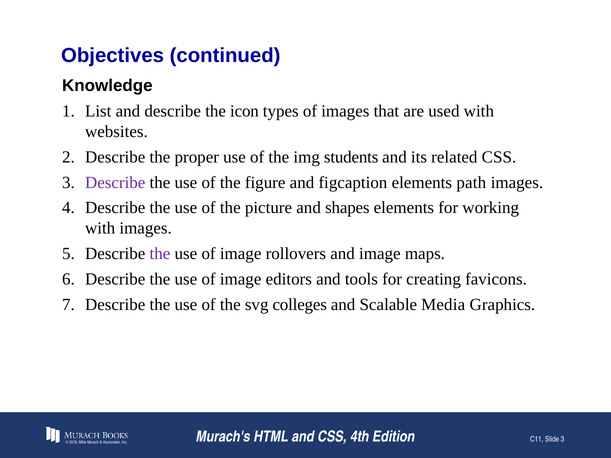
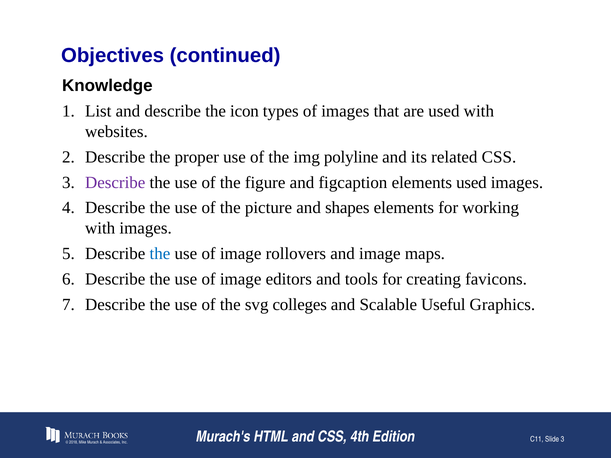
students: students -> polyline
elements path: path -> used
the at (160, 254) colour: purple -> blue
Media: Media -> Useful
